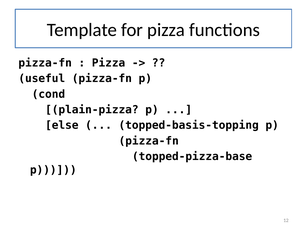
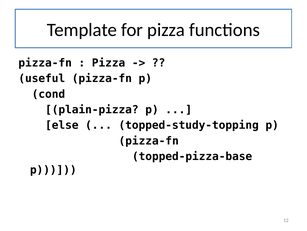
topped-basis-topping: topped-basis-topping -> topped-study-topping
